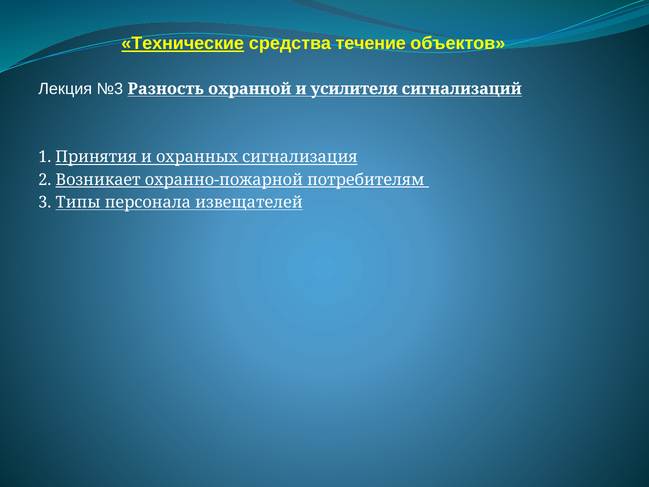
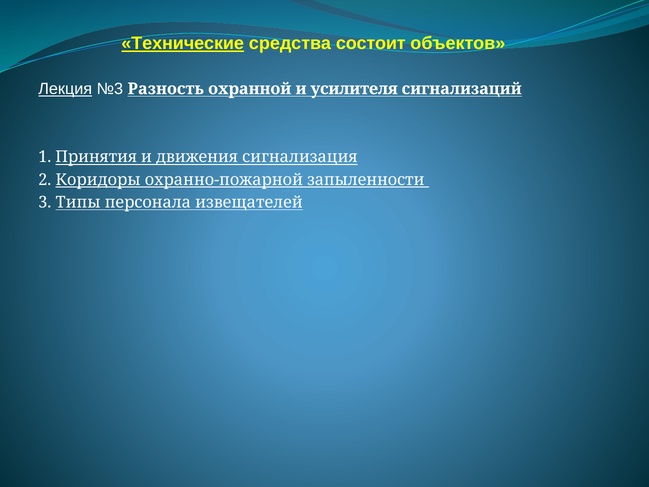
течение: течение -> состоит
Лекция underline: none -> present
охранных: охранных -> движения
Возникает: Возникает -> Коридоры
потребителям: потребителям -> запыленности
